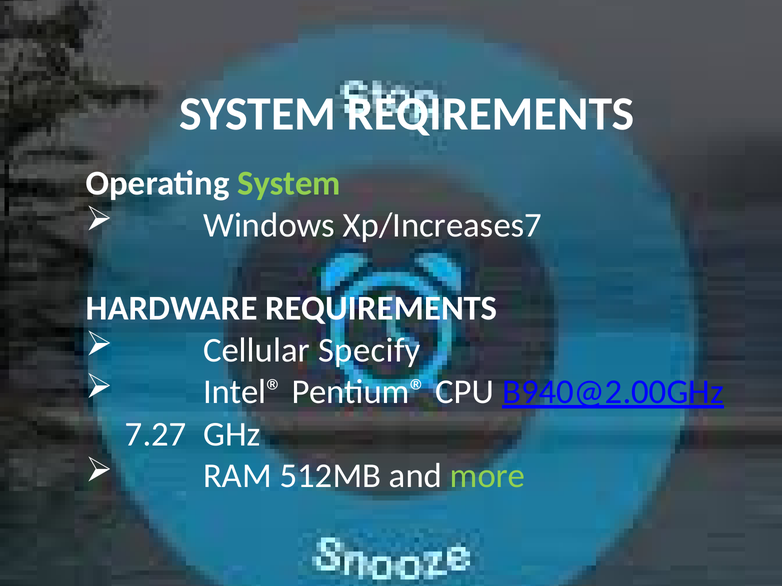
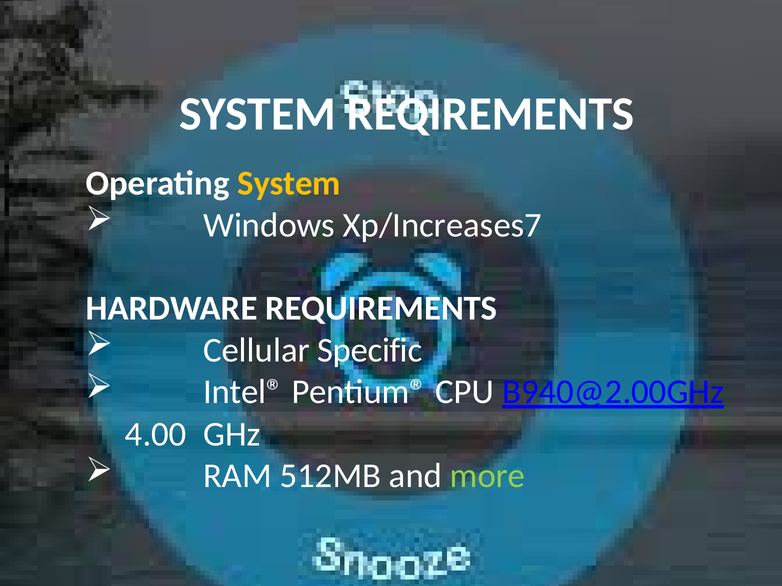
System at (289, 184) colour: light green -> yellow
Specify: Specify -> Specific
7.27: 7.27 -> 4.00
